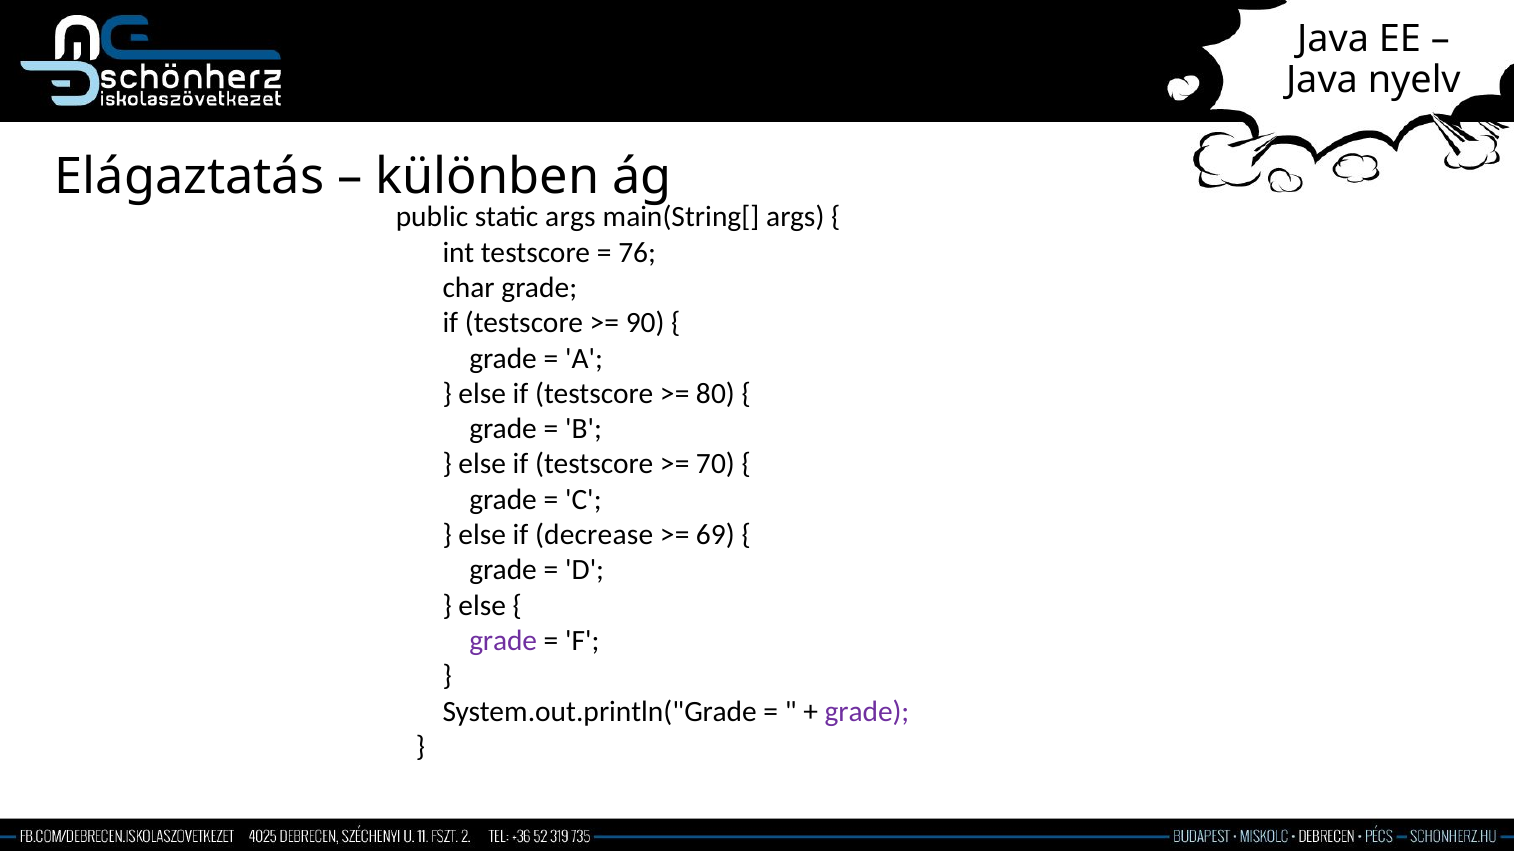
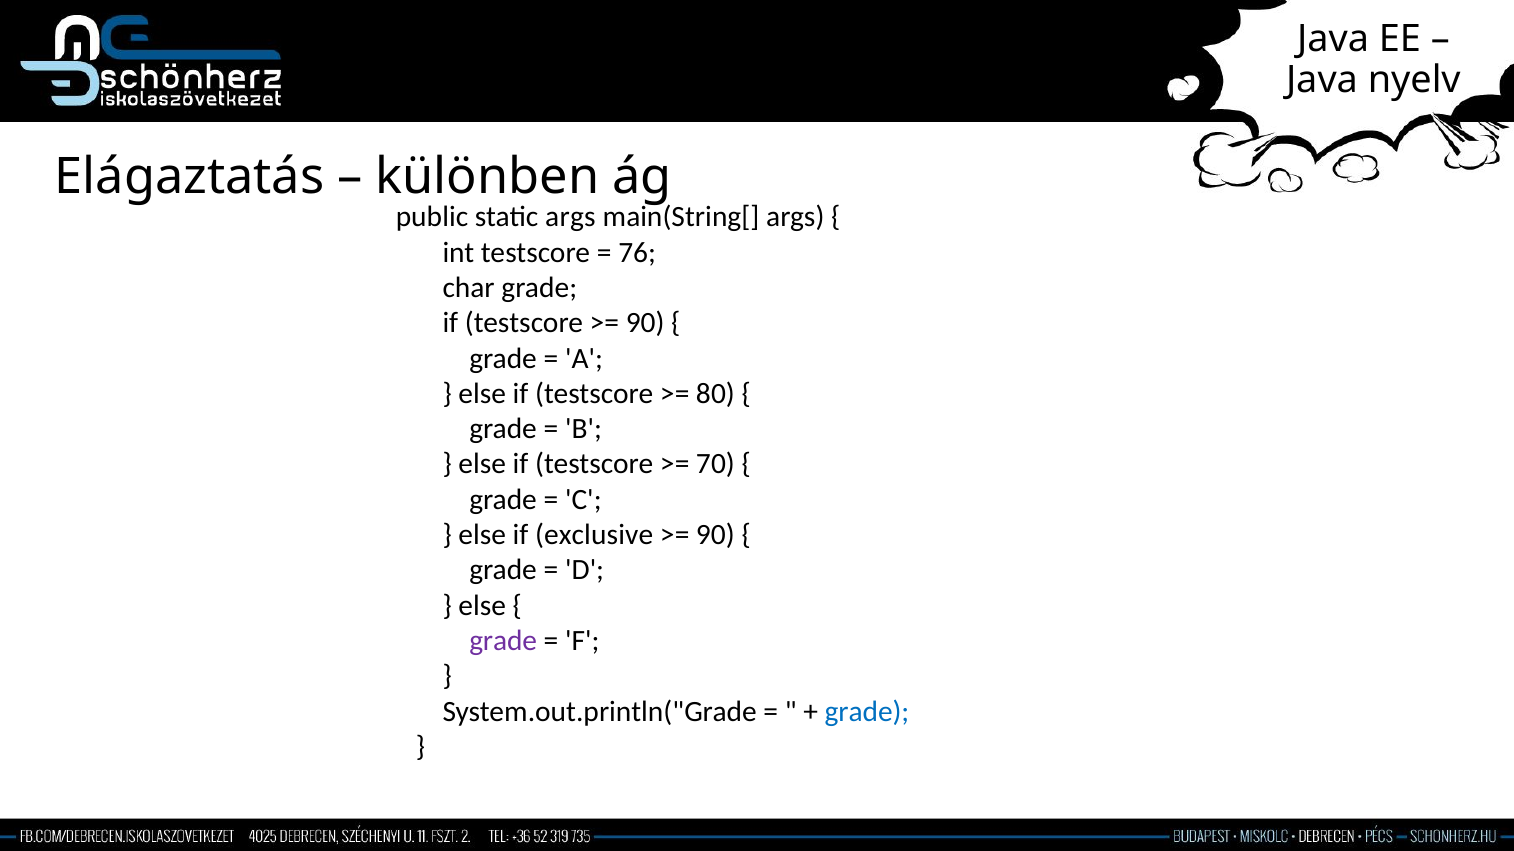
decrease: decrease -> exclusive
69 at (715, 535): 69 -> 90
grade at (867, 712) colour: purple -> blue
